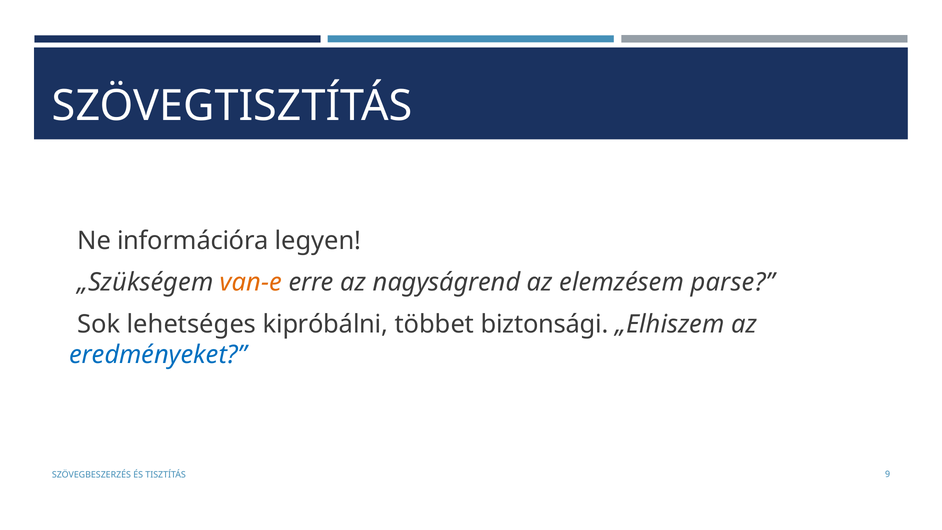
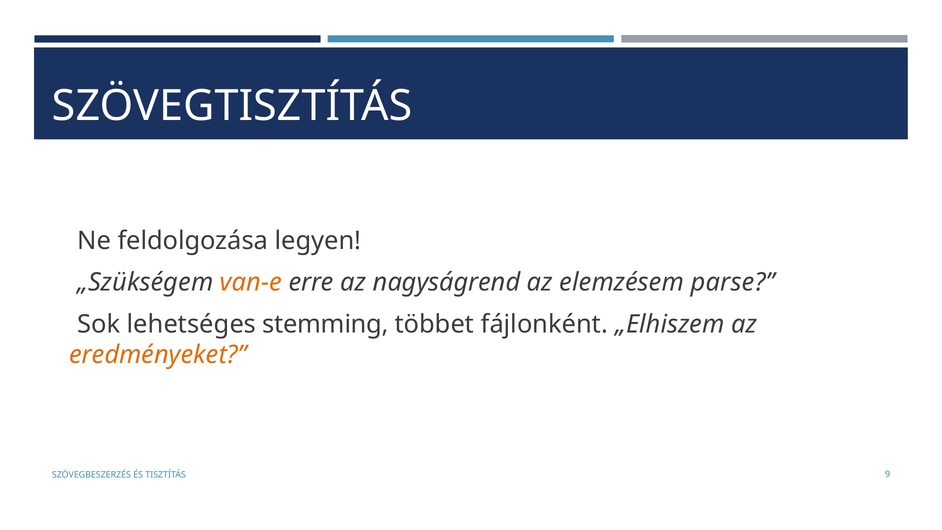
információra: információra -> feldolgozása
kipróbálni: kipróbálni -> stemming
biztonsági: biztonsági -> fájlonként
eredményeket colour: blue -> orange
